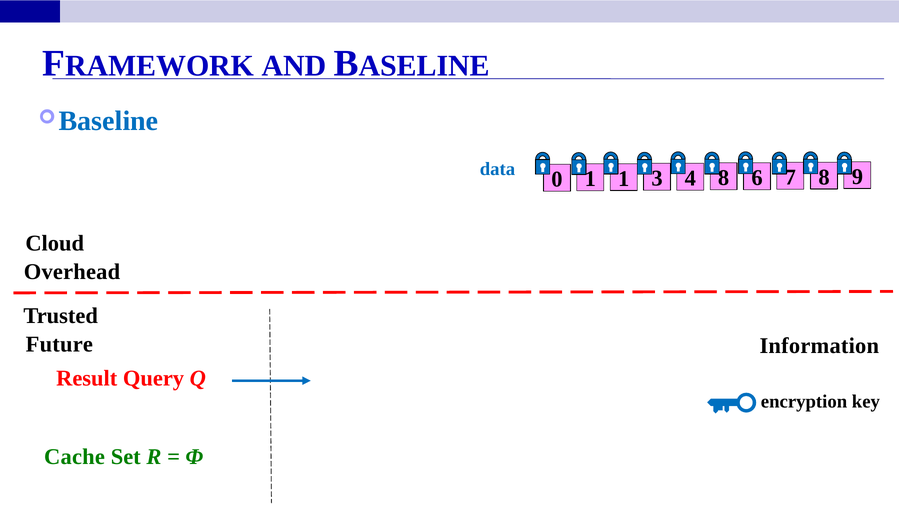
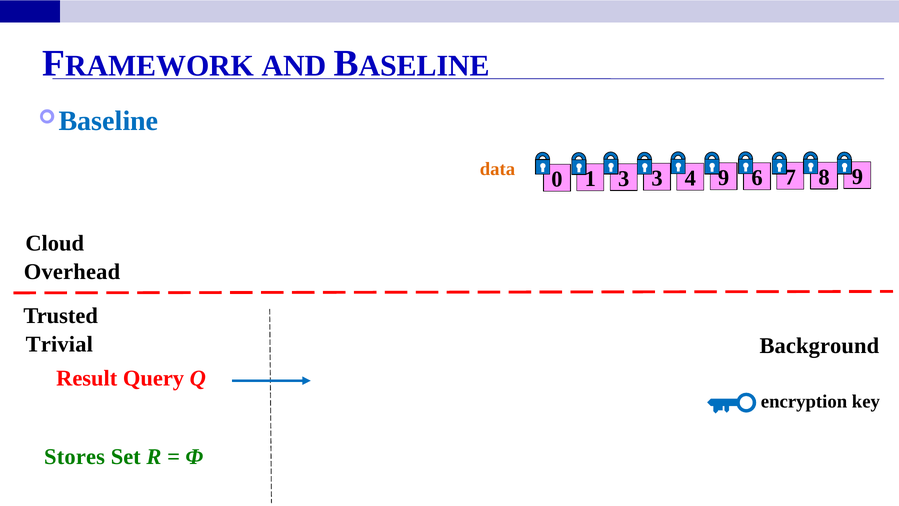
data colour: blue -> orange
1 1: 1 -> 3
4 8: 8 -> 9
Future: Future -> Trivial
Information: Information -> Background
Cache: Cache -> Stores
